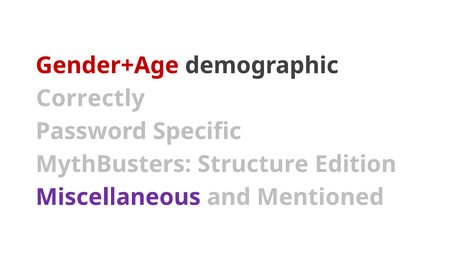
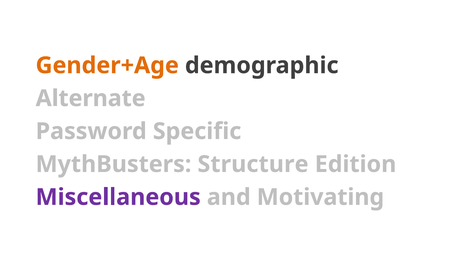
Gender+Age colour: red -> orange
Correctly: Correctly -> Alternate
Mentioned: Mentioned -> Motivating
